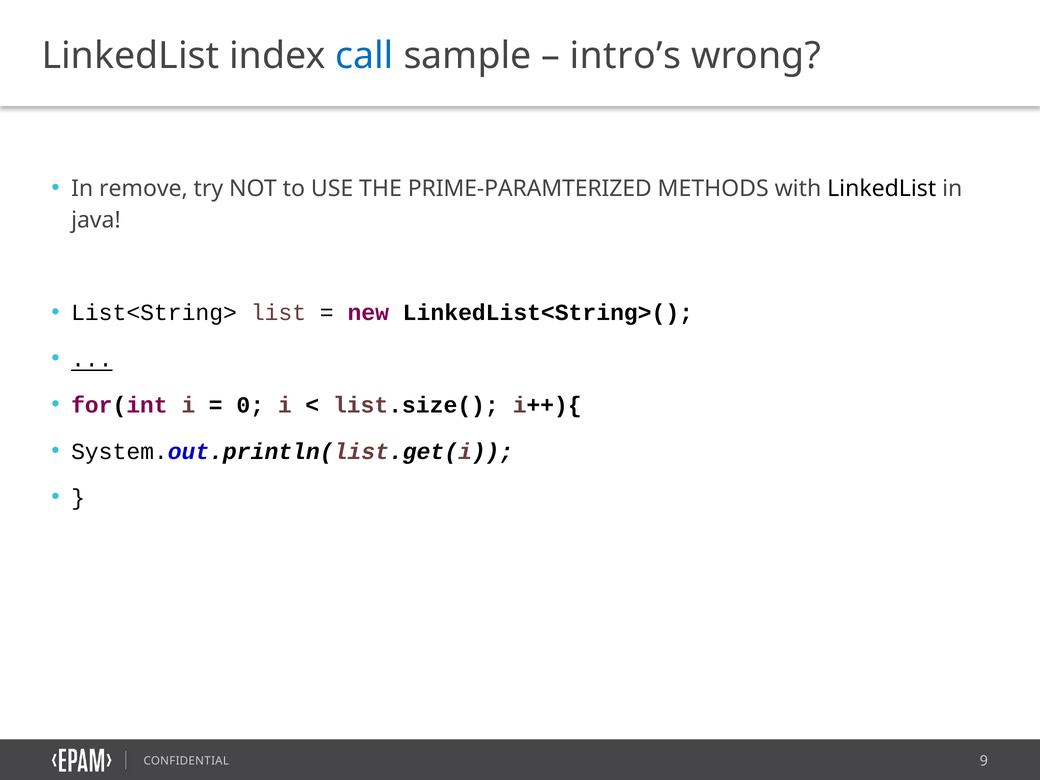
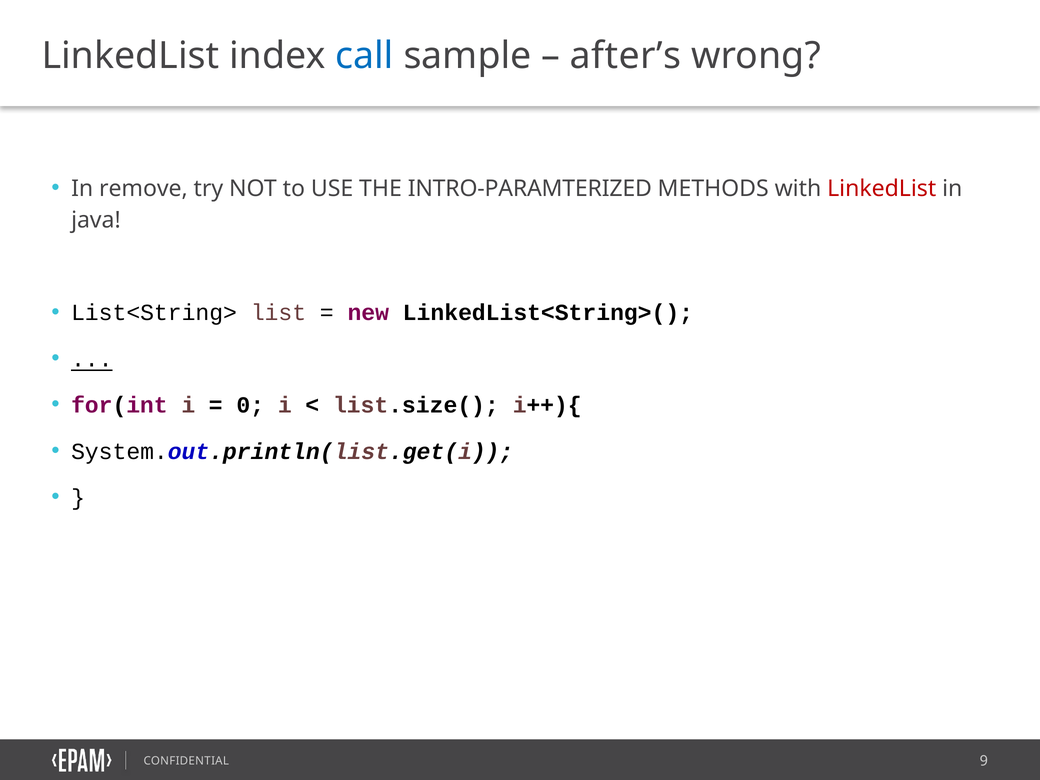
intro’s: intro’s -> after’s
PRIME-PARAMTERIZED: PRIME-PARAMTERIZED -> INTRO-PARAMTERIZED
LinkedList at (882, 189) colour: black -> red
